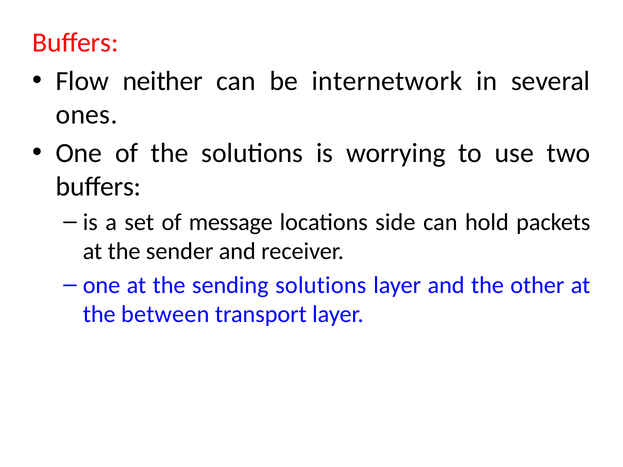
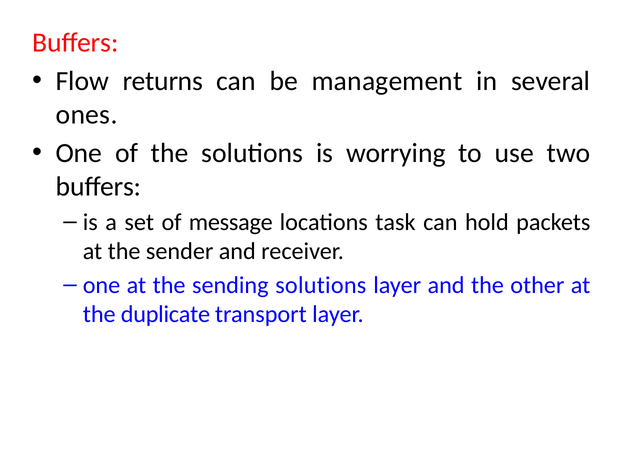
neither: neither -> returns
internetwork: internetwork -> management
side: side -> task
between: between -> duplicate
